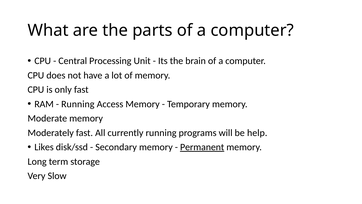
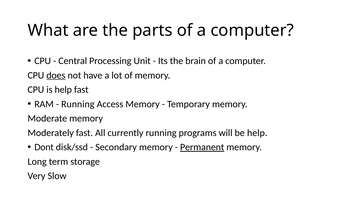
does underline: none -> present
is only: only -> help
Likes: Likes -> Dont
